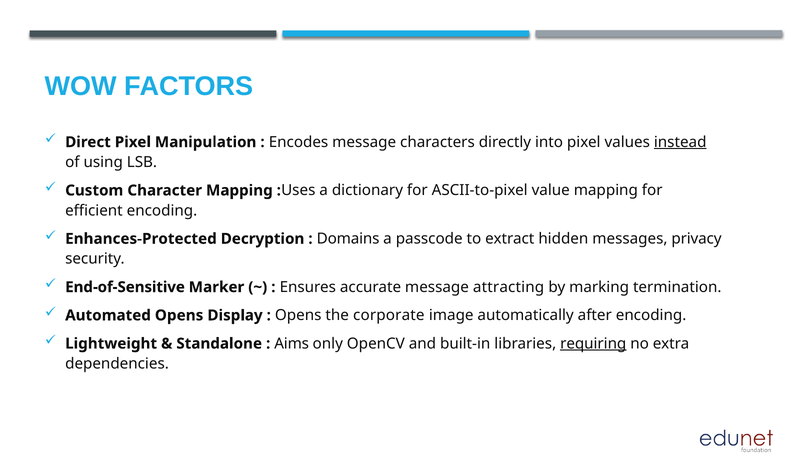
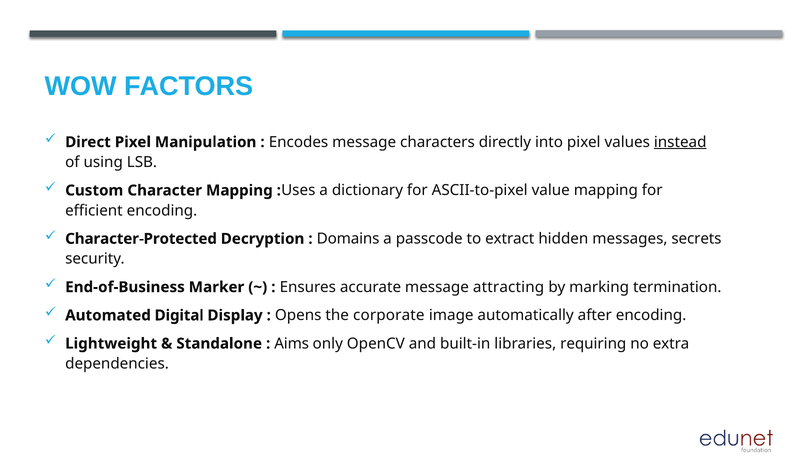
Enhances-Protected: Enhances-Protected -> Character-Protected
privacy: privacy -> secrets
End-of-Sensitive: End-of-Sensitive -> End-of-Business
Automated Opens: Opens -> Digital
requiring underline: present -> none
